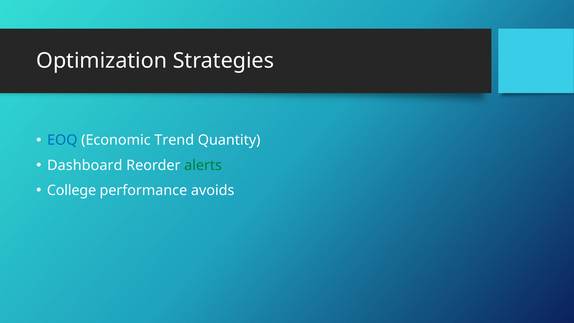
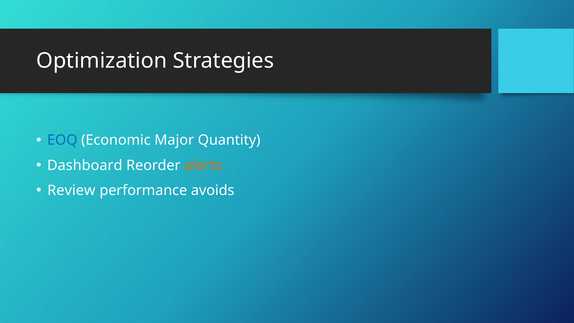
Trend: Trend -> Major
alerts colour: green -> orange
College: College -> Review
